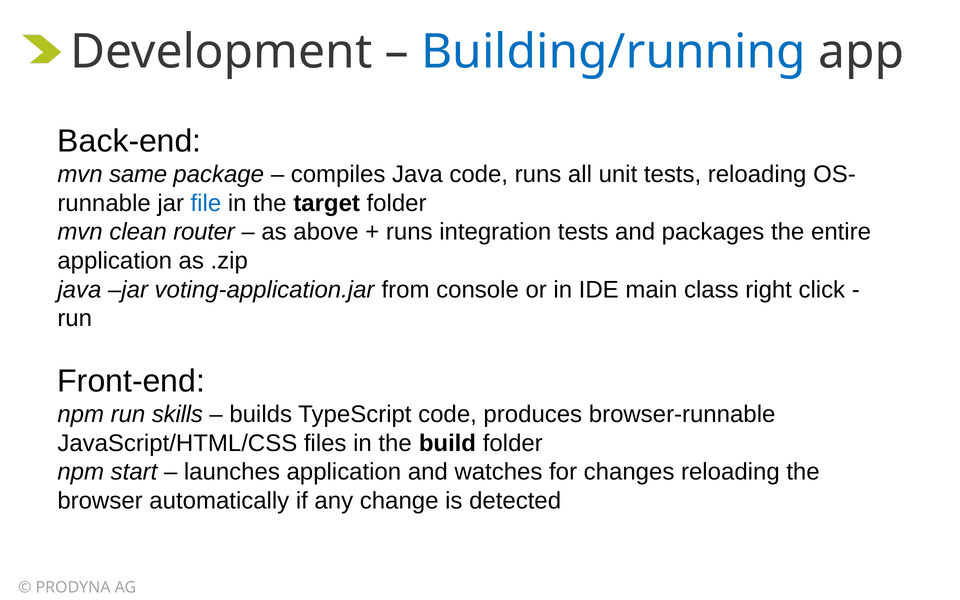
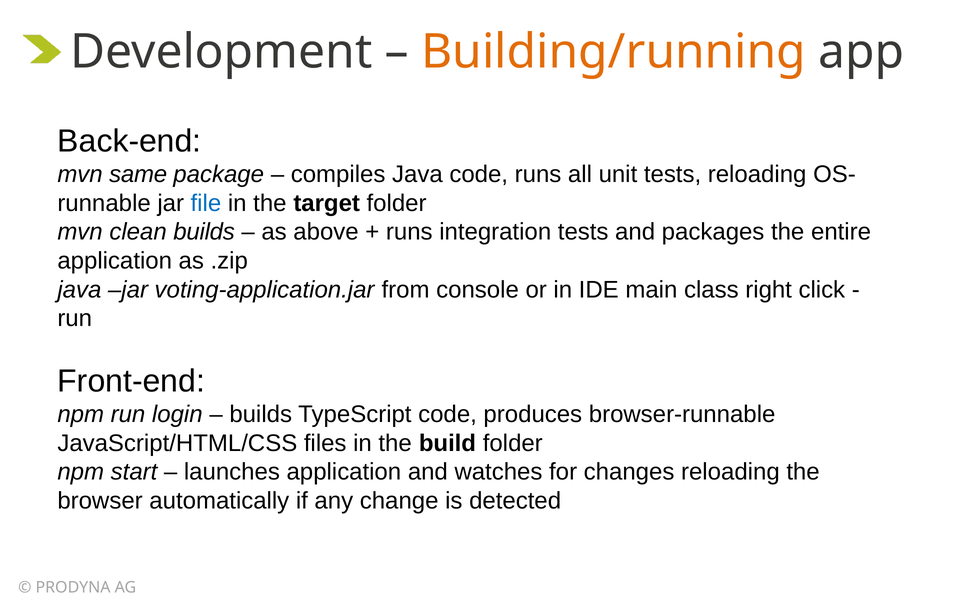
Building/running colour: blue -> orange
clean router: router -> builds
skills: skills -> login
